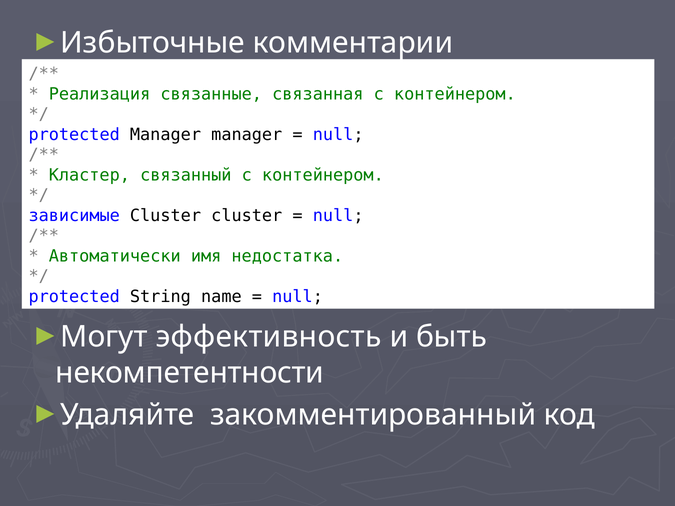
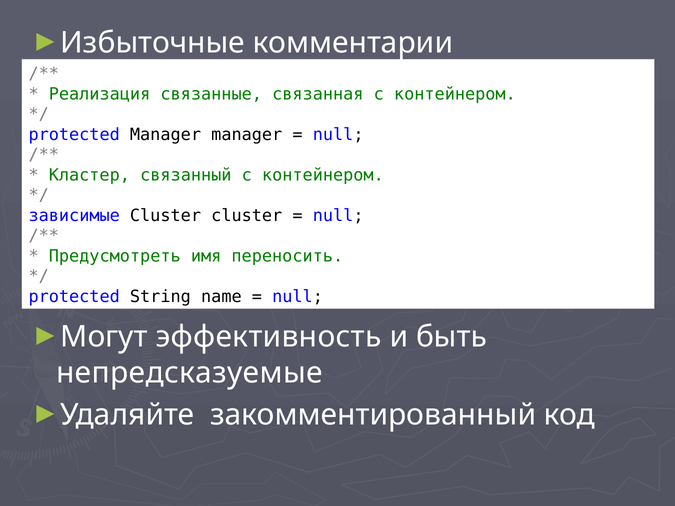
Автоматически: Автоматически -> Предусмотреть
недостатка: недостатка -> переносить
некомпетентности: некомпетентности -> непредсказуемые
